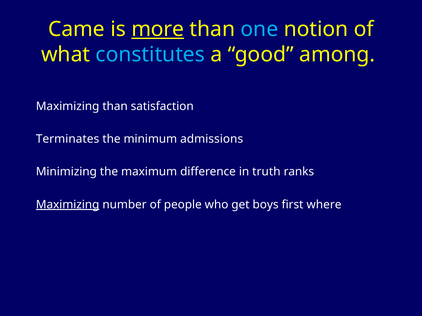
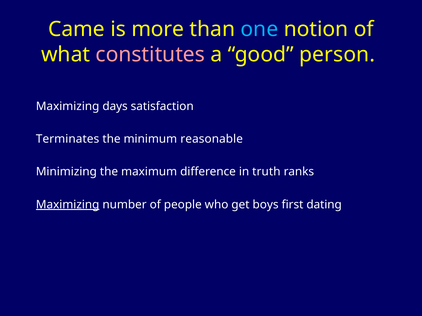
more underline: present -> none
constitutes colour: light blue -> pink
among: among -> person
Maximizing than: than -> days
admissions: admissions -> reasonable
where: where -> dating
